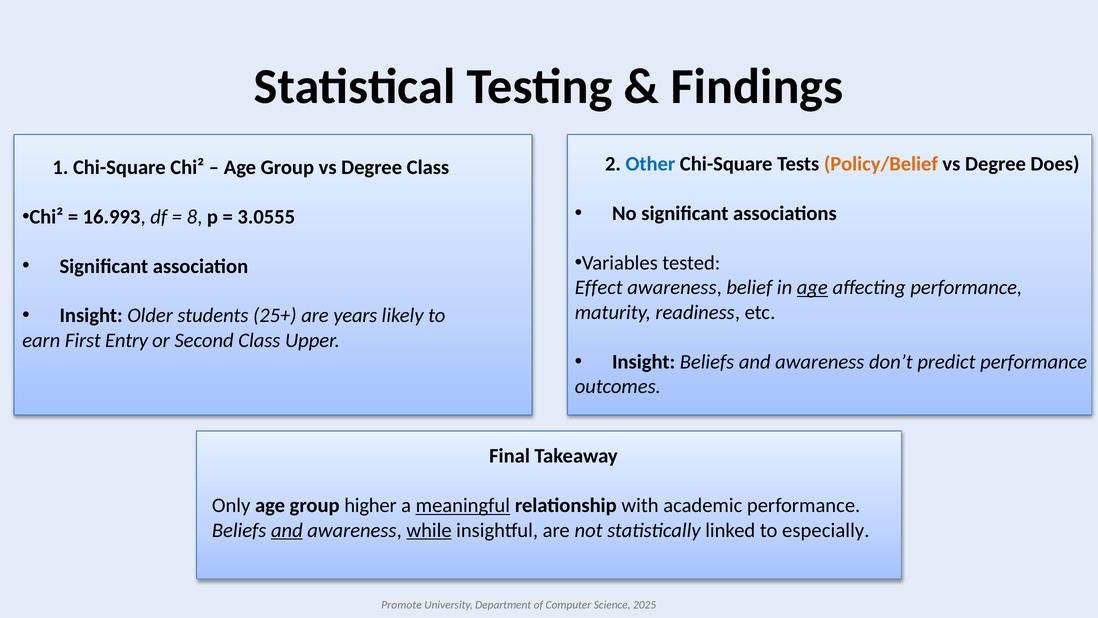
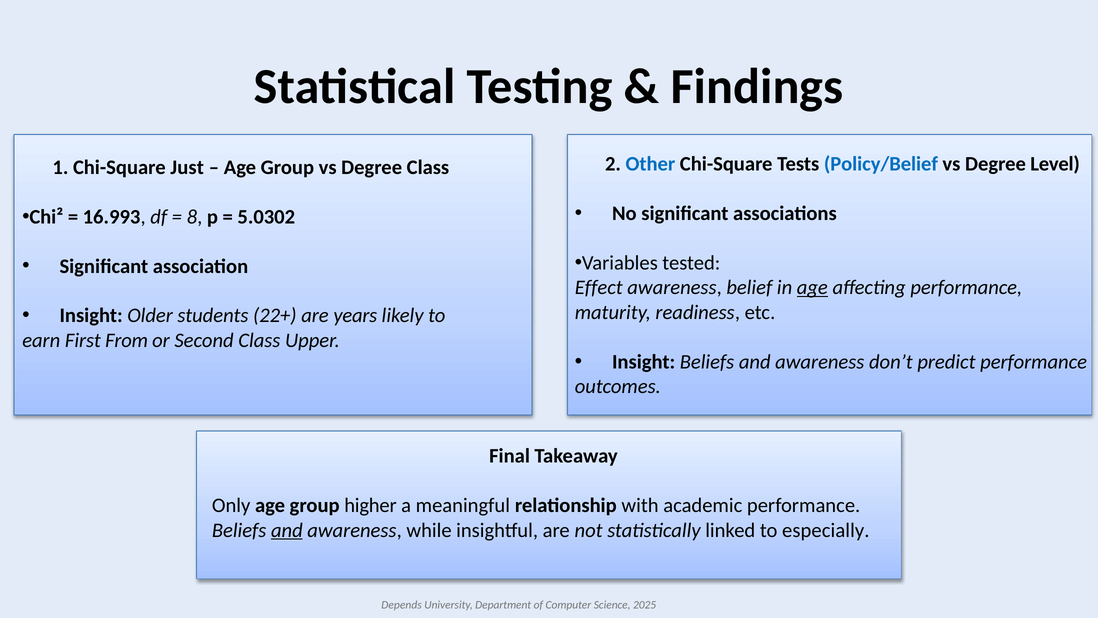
Policy/Belief colour: orange -> blue
Does: Does -> Level
Chi-Square Chi²: Chi² -> Just
3.0555: 3.0555 -> 5.0302
25+: 25+ -> 22+
Entry: Entry -> From
meaningful underline: present -> none
while underline: present -> none
Promote: Promote -> Depends
